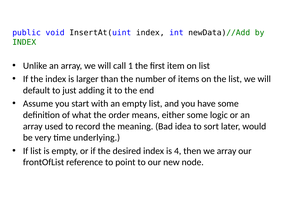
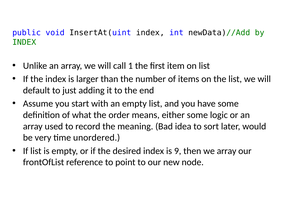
underlying: underlying -> unordered
4: 4 -> 9
